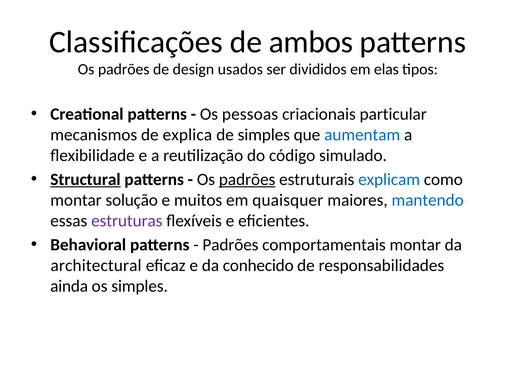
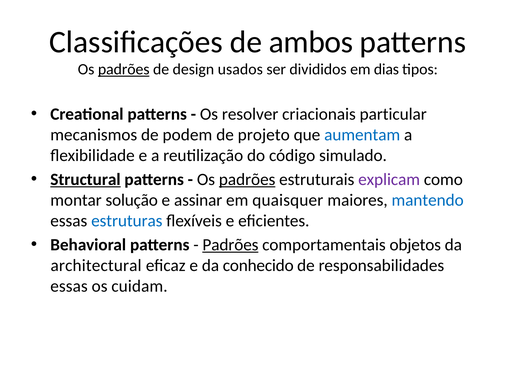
padrões at (124, 69) underline: none -> present
elas: elas -> dias
pessoas: pessoas -> resolver
explica: explica -> podem
de simples: simples -> projeto
explicam colour: blue -> purple
muitos: muitos -> assinar
estruturas colour: purple -> blue
Padrões at (230, 245) underline: none -> present
comportamentais montar: montar -> objetos
ainda at (69, 286): ainda -> essas
os simples: simples -> cuidam
